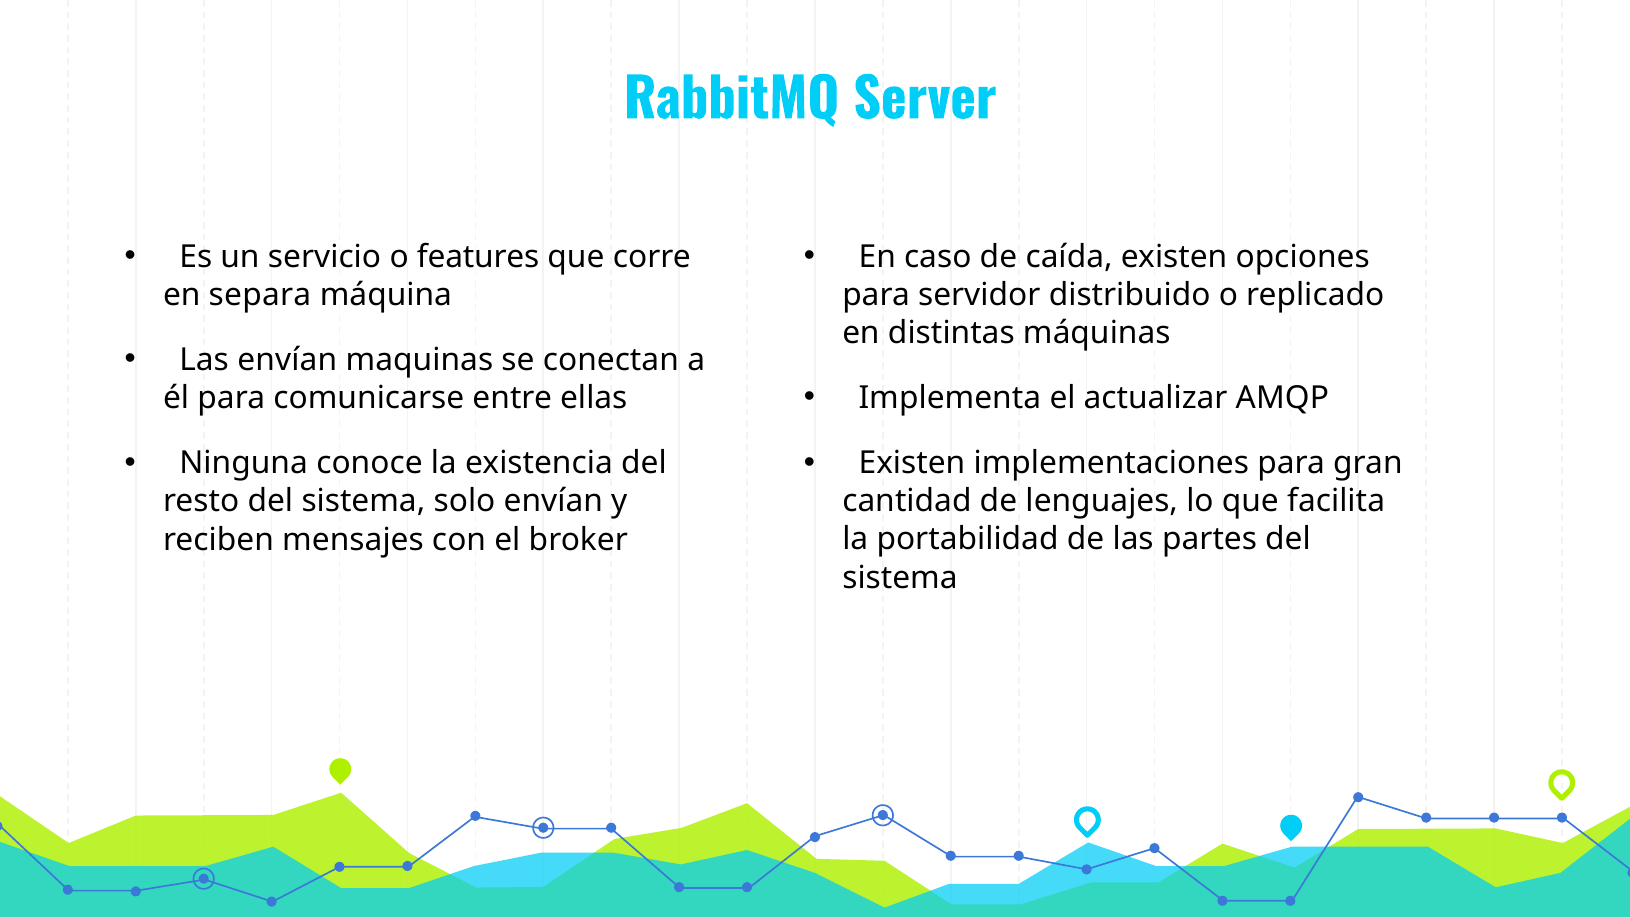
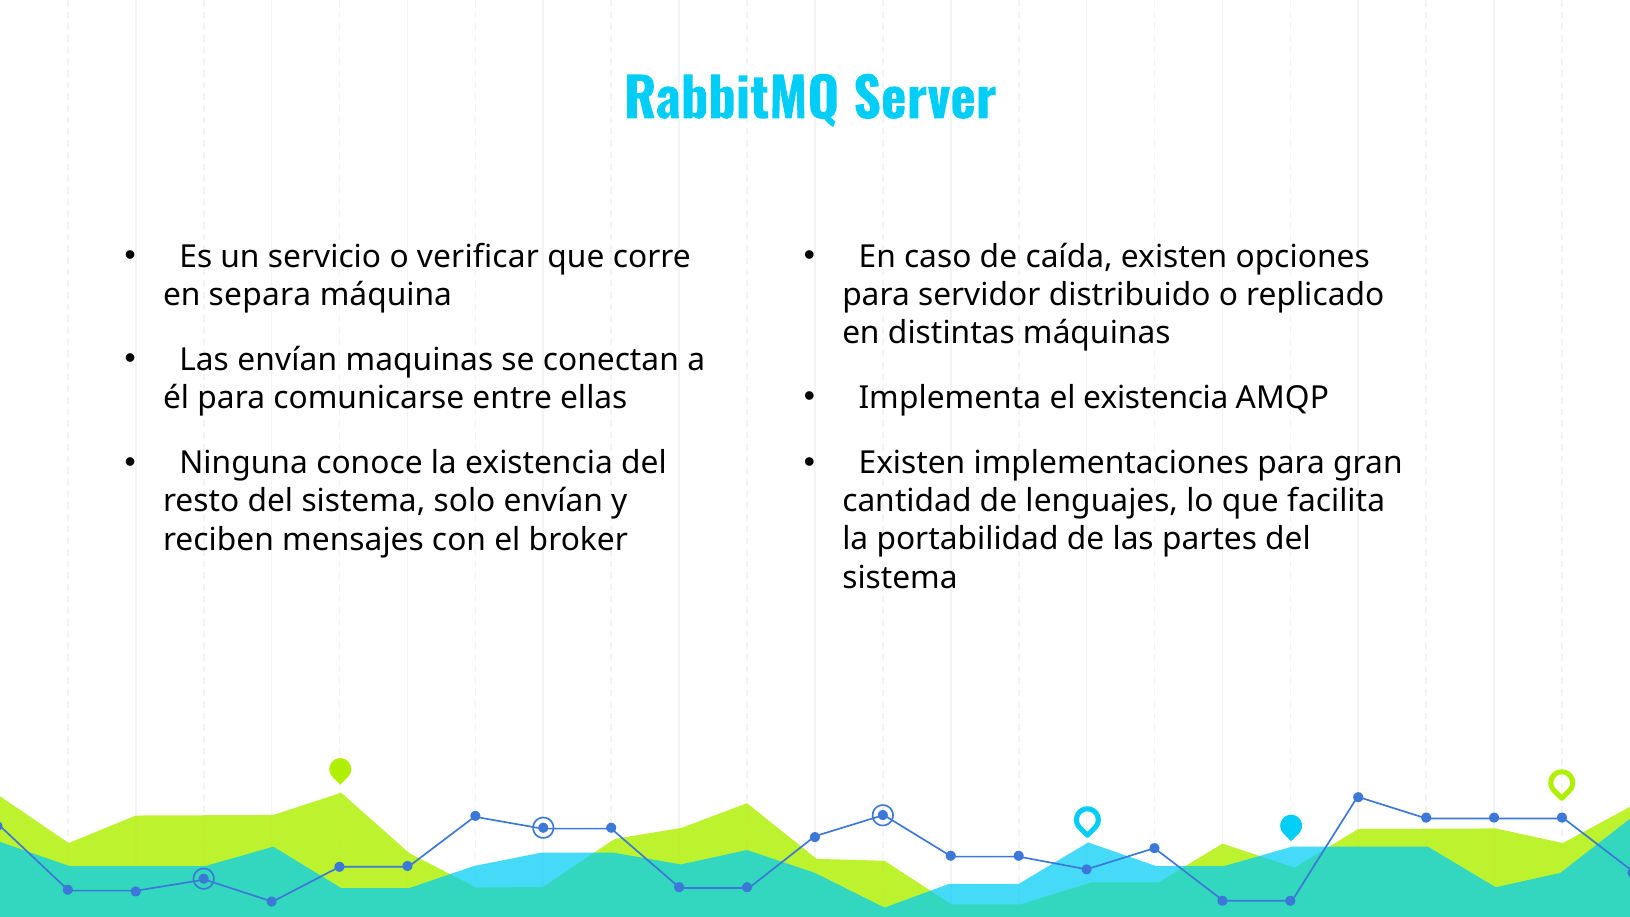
features: features -> verificar
el actualizar: actualizar -> existencia
